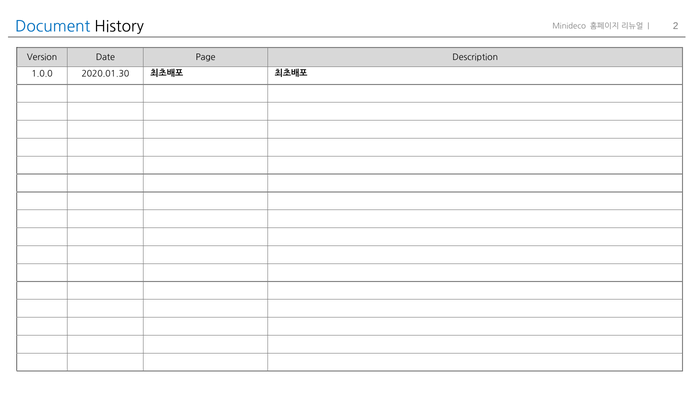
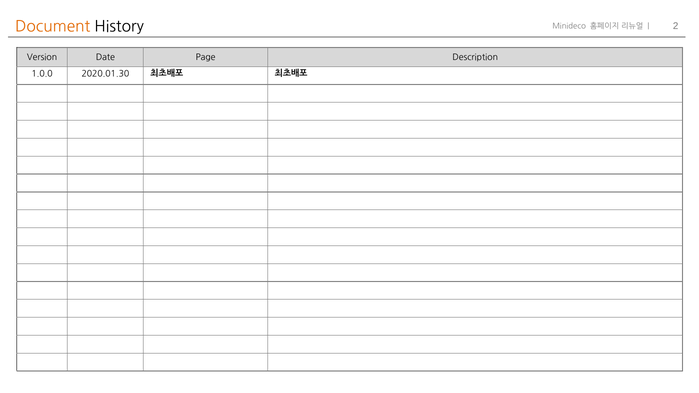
Document colour: blue -> orange
